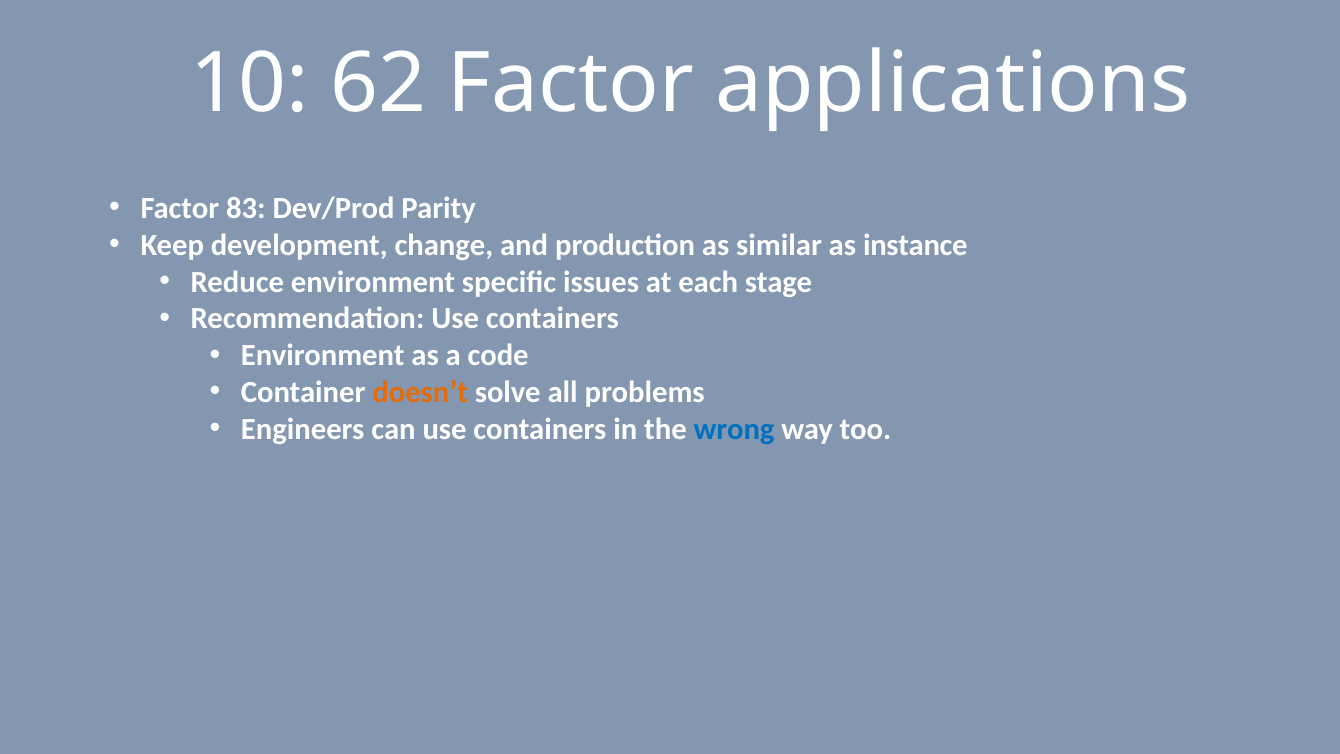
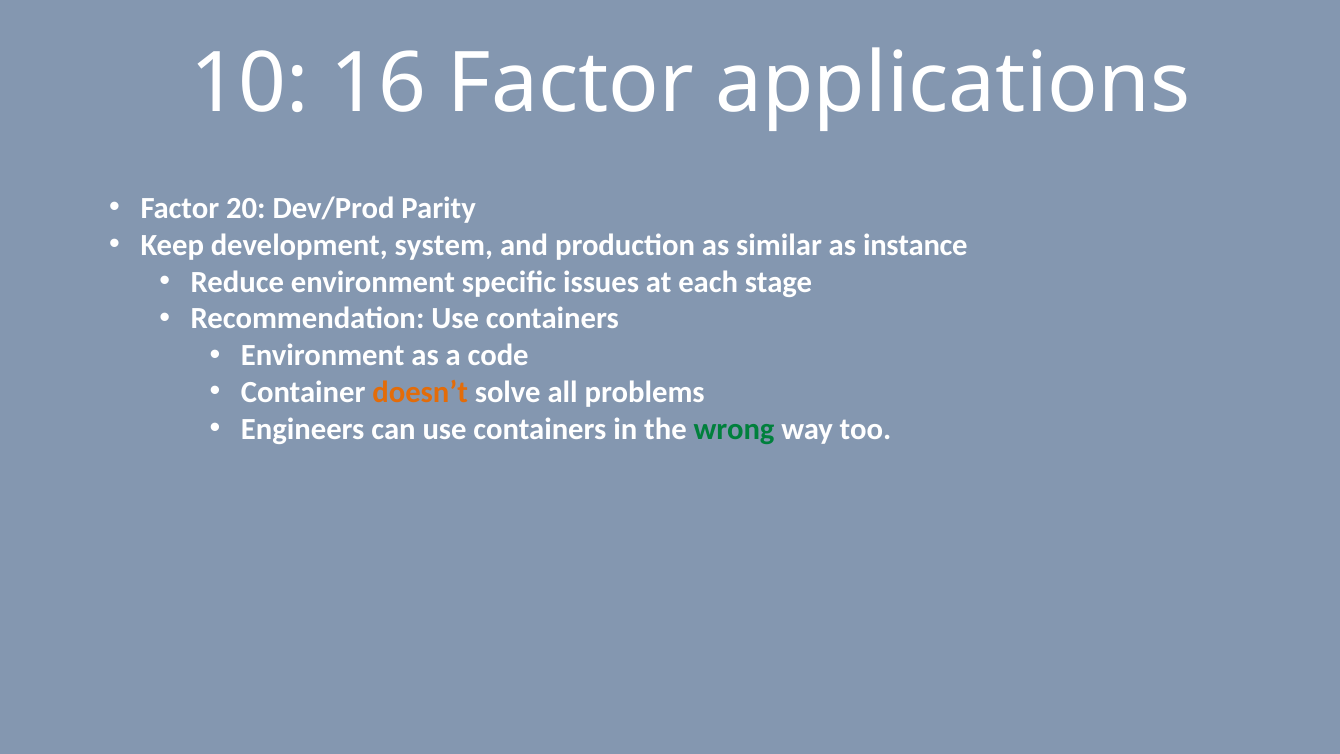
62: 62 -> 16
83: 83 -> 20
change: change -> system
wrong colour: blue -> green
